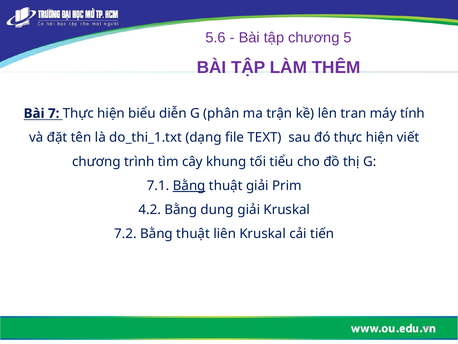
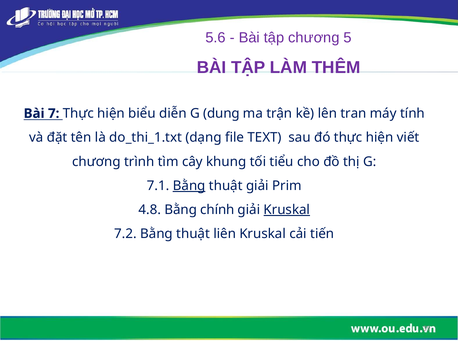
phân: phân -> dung
4.2: 4.2 -> 4.8
dung: dung -> chính
Kruskal at (287, 209) underline: none -> present
